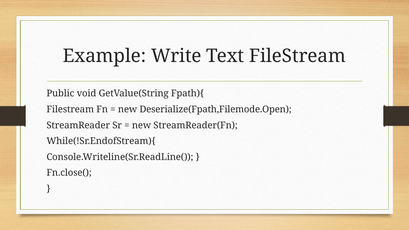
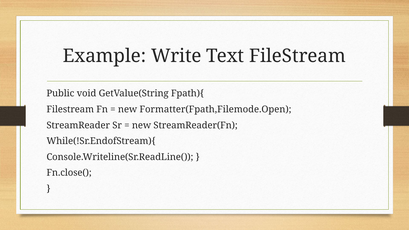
Deserialize(Fpath,Filemode.Open: Deserialize(Fpath,Filemode.Open -> Formatter(Fpath,Filemode.Open
